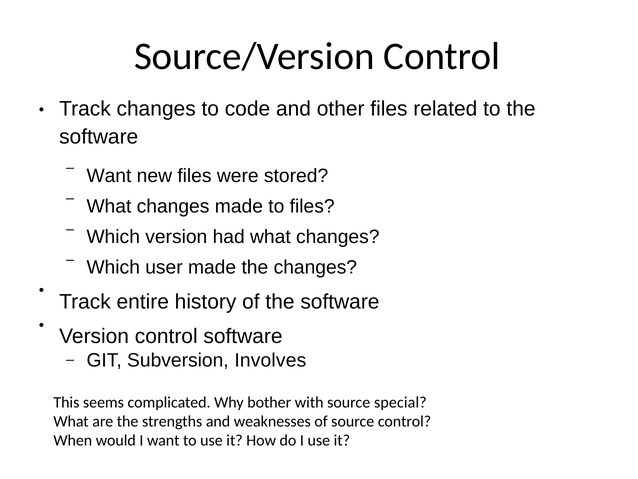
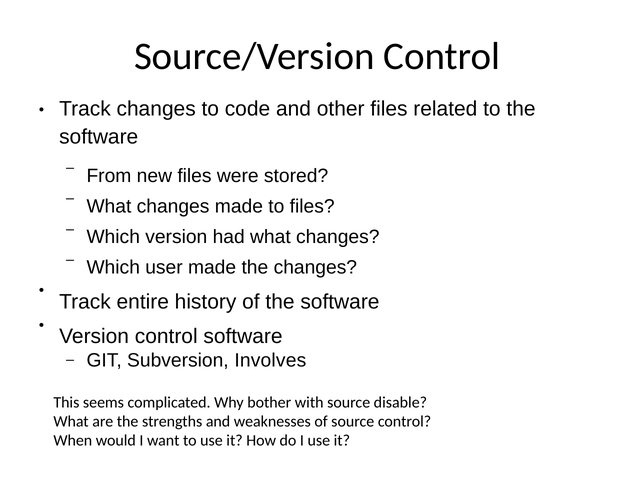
Want at (109, 176): Want -> From
special: special -> disable
